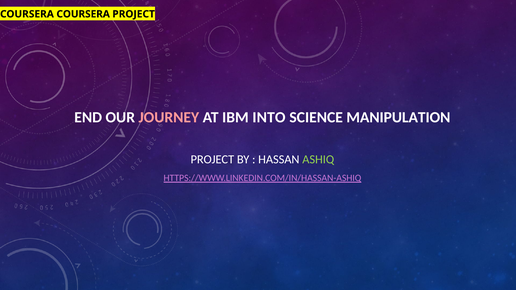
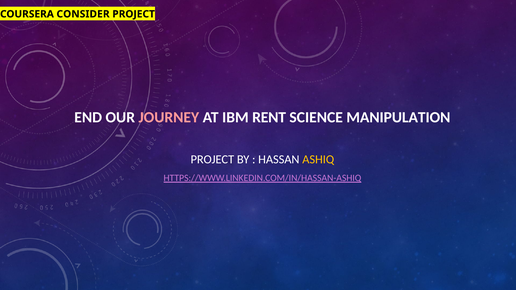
COURSERA COURSERA: COURSERA -> CONSIDER
INTO: INTO -> RENT
ASHIQ colour: light green -> yellow
